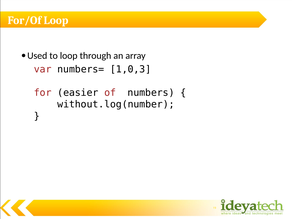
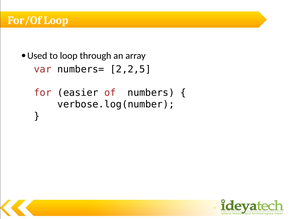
1,0,3: 1,0,3 -> 2,2,5
without.log(number: without.log(number -> verbose.log(number
